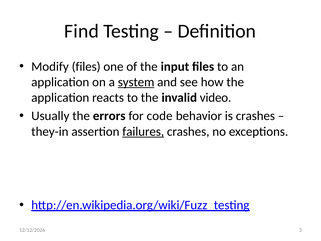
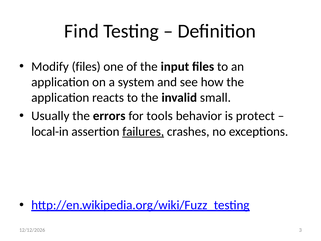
system underline: present -> none
video: video -> small
code: code -> tools
is crashes: crashes -> protect
they-in: they-in -> local-in
